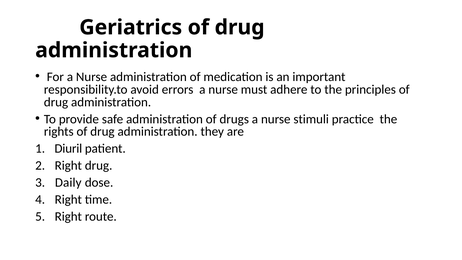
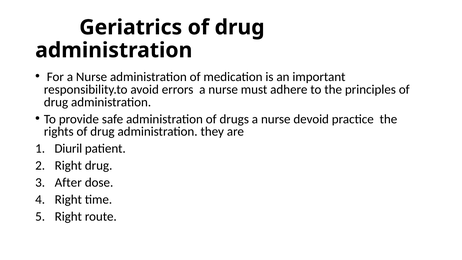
stimuli: stimuli -> devoid
Daily: Daily -> After
